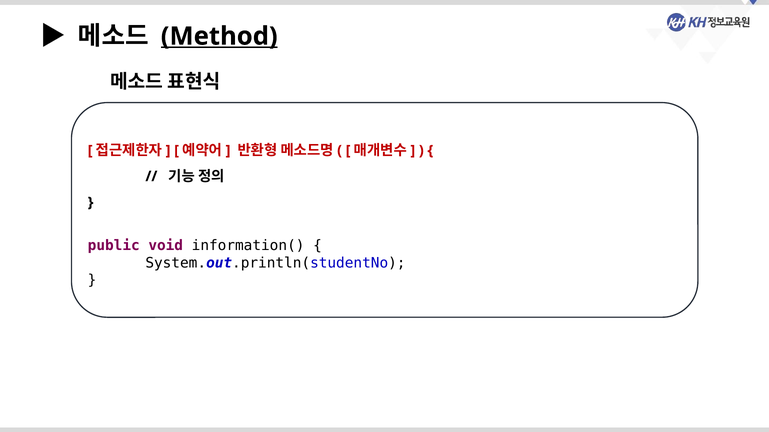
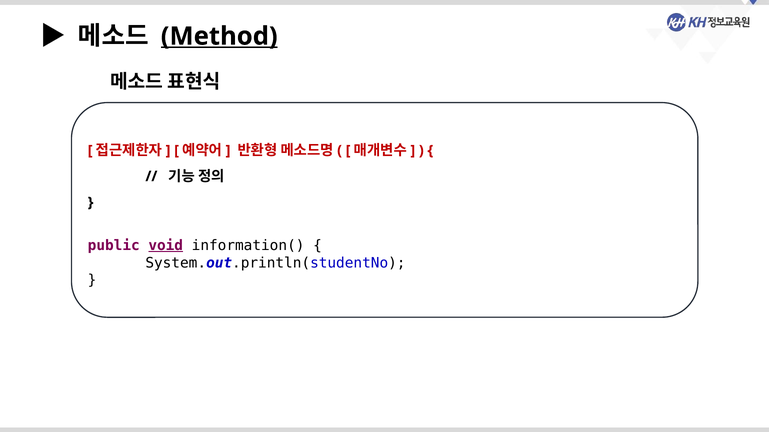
void underline: none -> present
